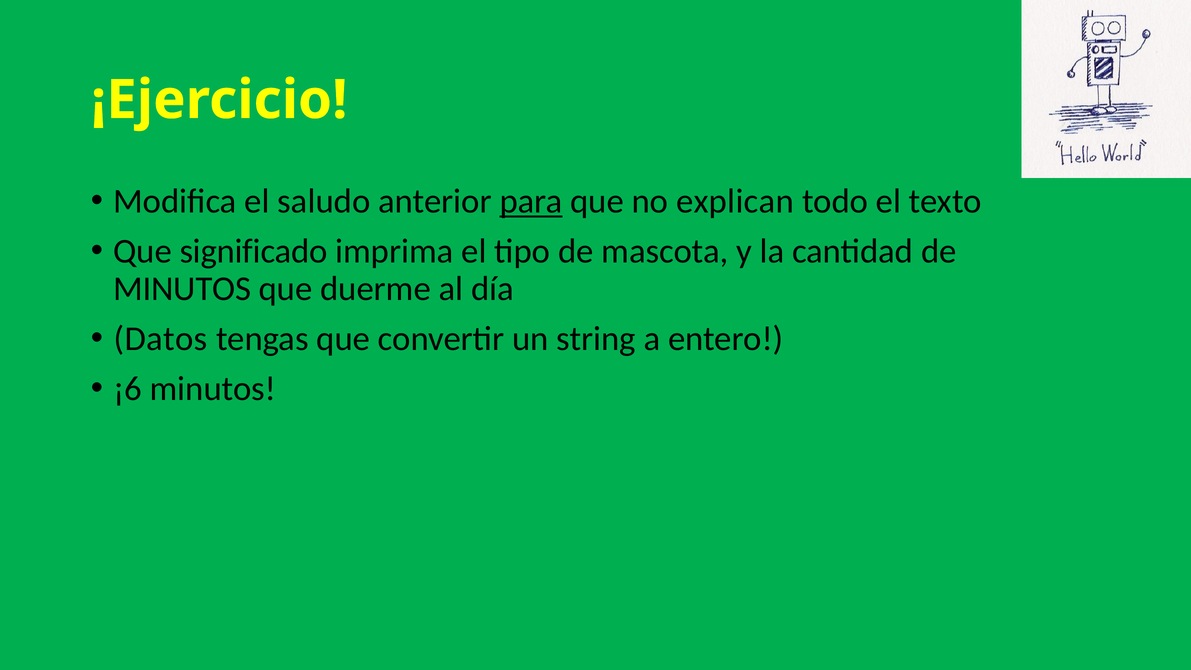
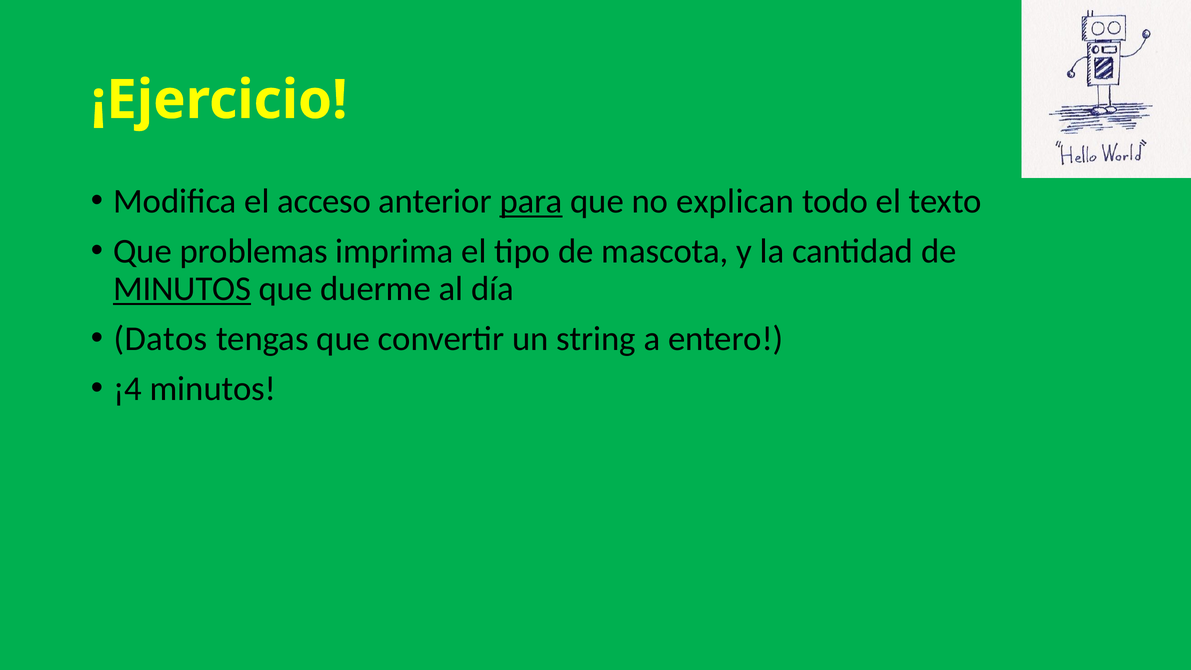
saludo: saludo -> acceso
significado: significado -> problemas
MINUTOS at (182, 289) underline: none -> present
¡6: ¡6 -> ¡4
